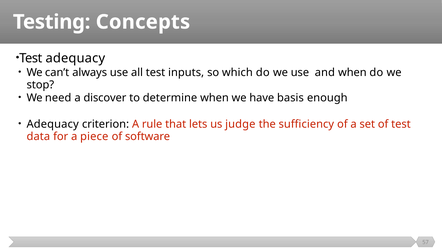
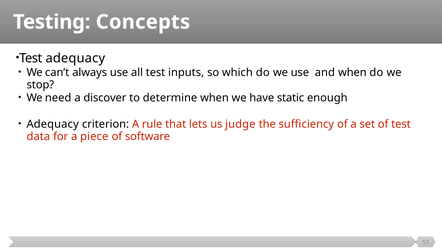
basis: basis -> static
